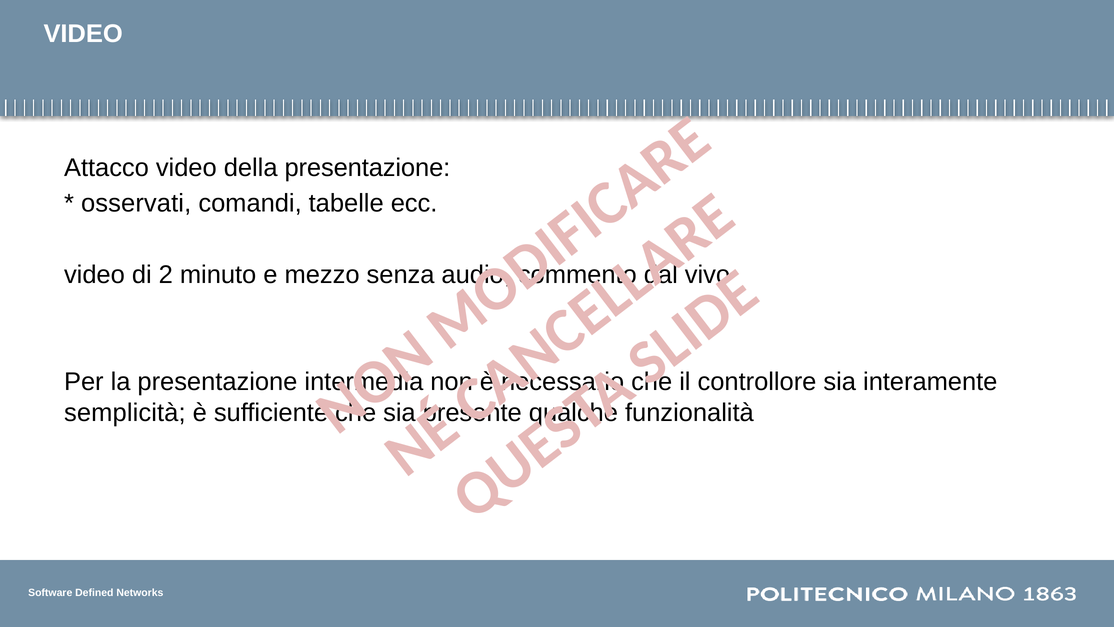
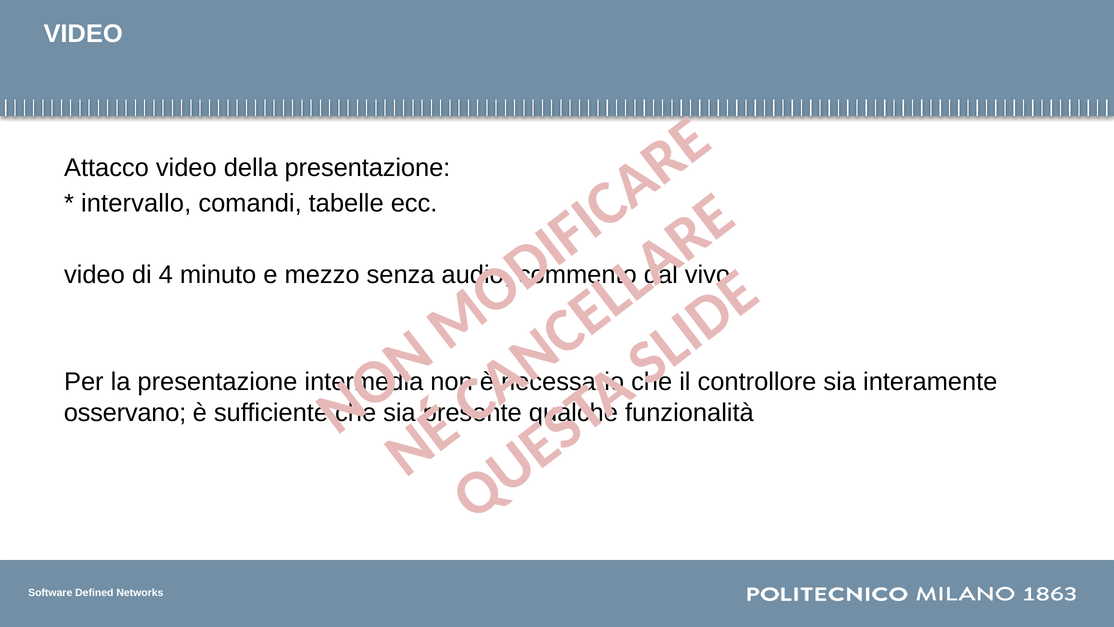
osservati: osservati -> intervallo
2: 2 -> 4
semplicità: semplicità -> osservano
